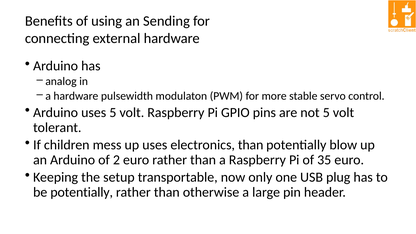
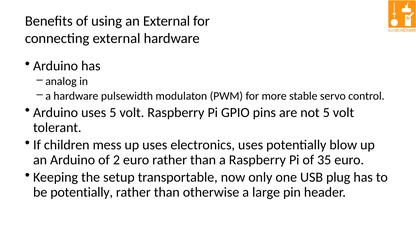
an Sending: Sending -> External
electronics than: than -> uses
